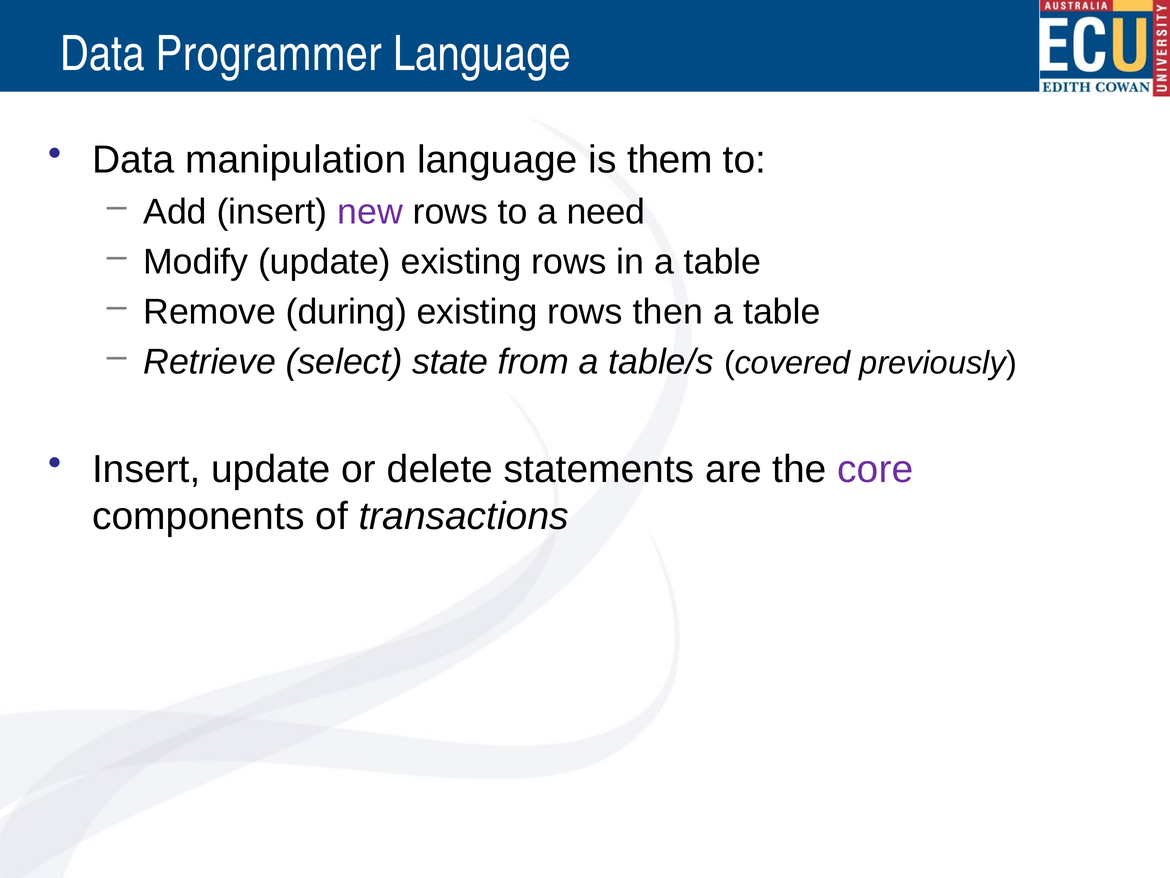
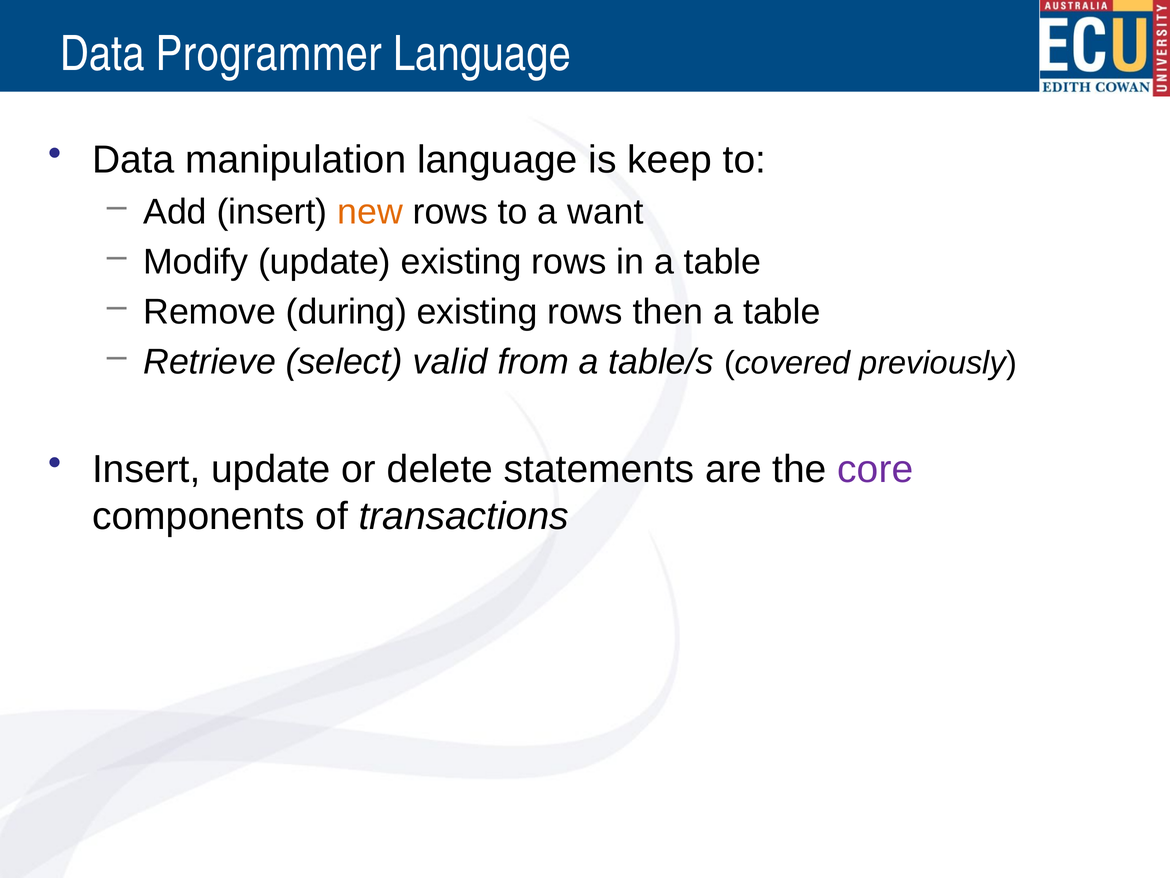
them: them -> keep
new colour: purple -> orange
need: need -> want
state: state -> valid
